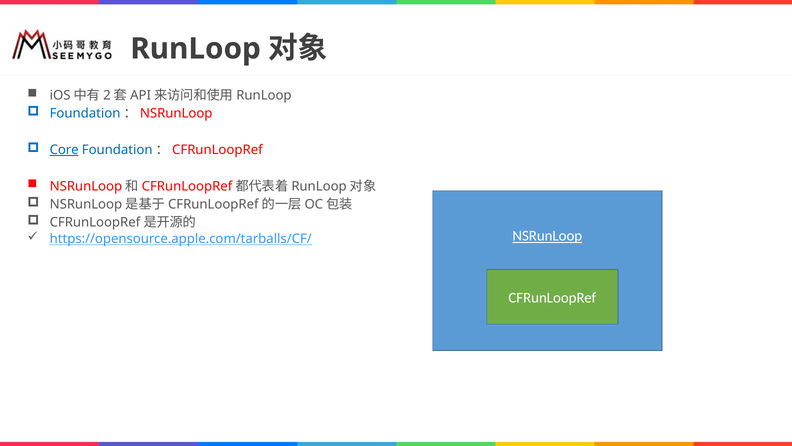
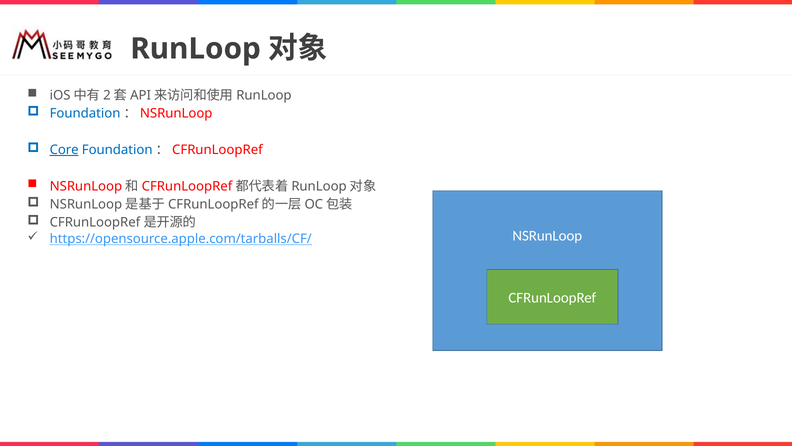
NSRunLoop underline: present -> none
